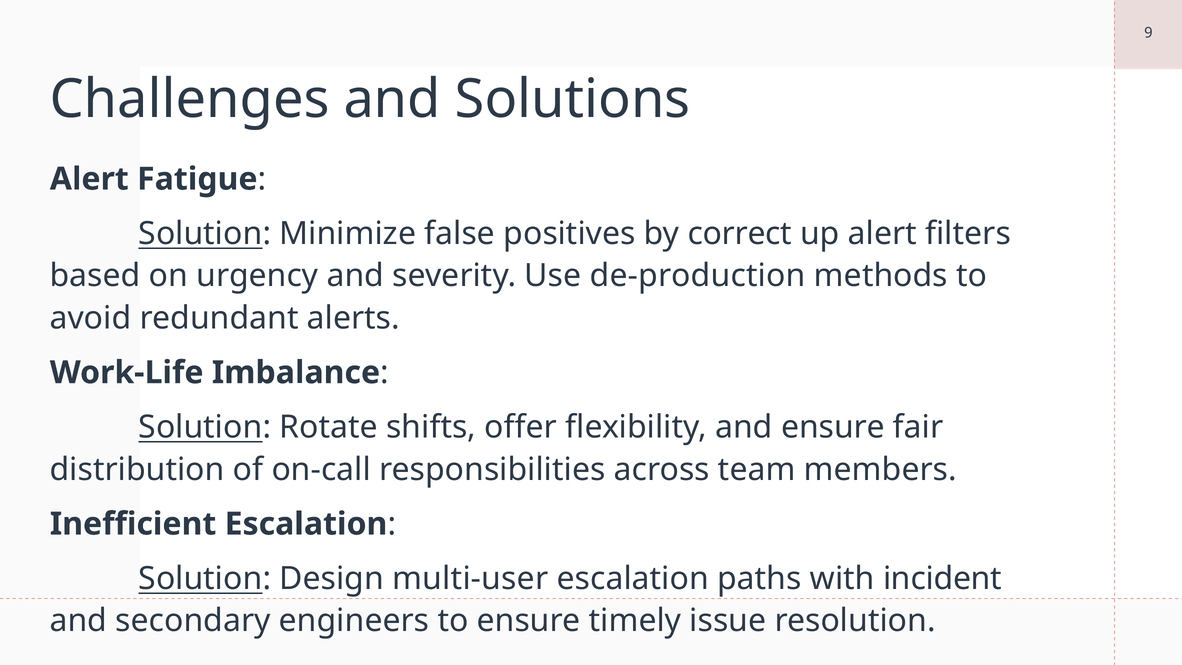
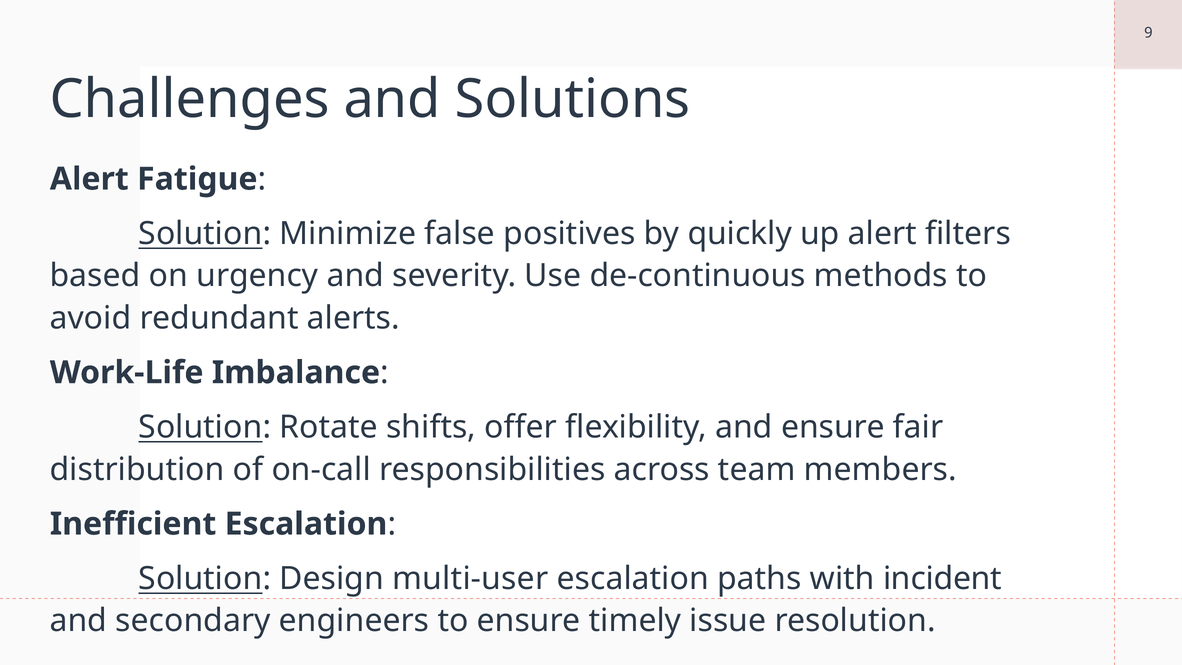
correct: correct -> quickly
de-production: de-production -> de-continuous
